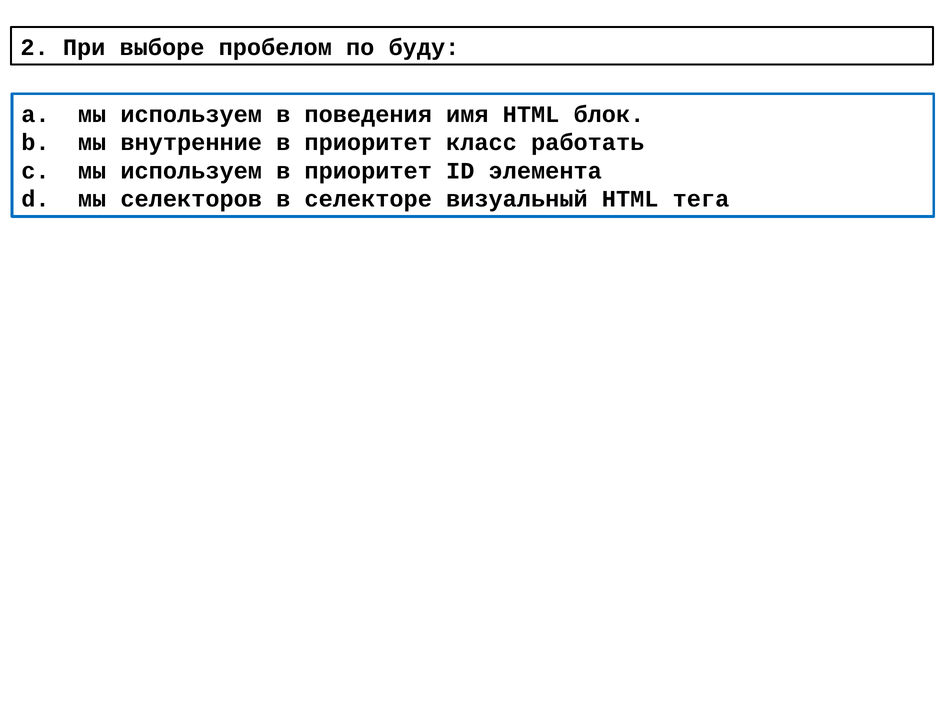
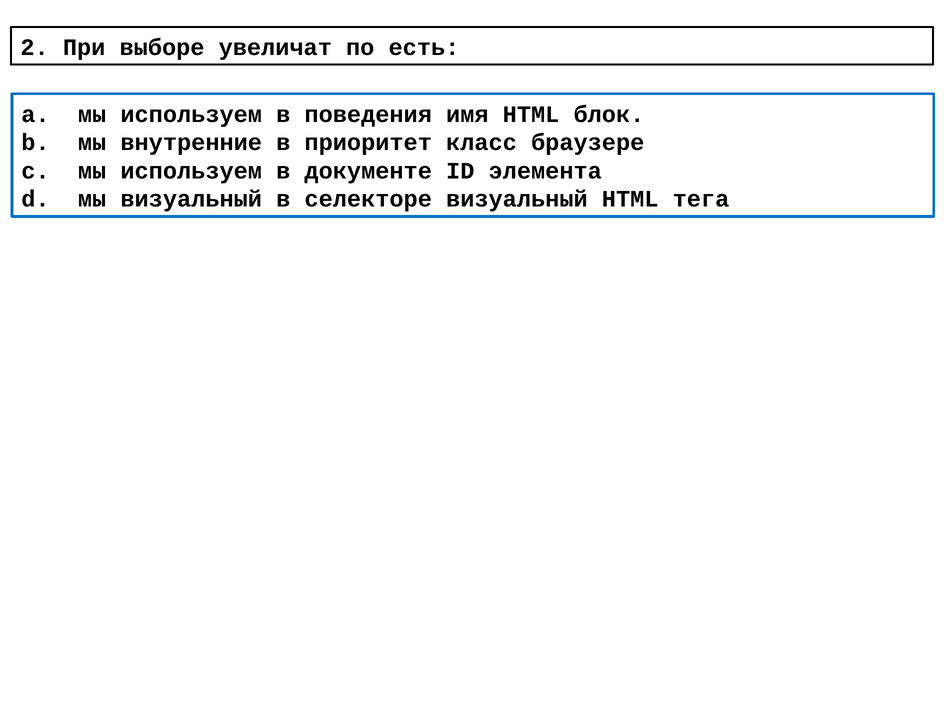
пробелом: пробелом -> увеличат
буду: буду -> есть
работать: работать -> браузере
используем в приоритет: приоритет -> документе
мы селекторов: селекторов -> визуальный
